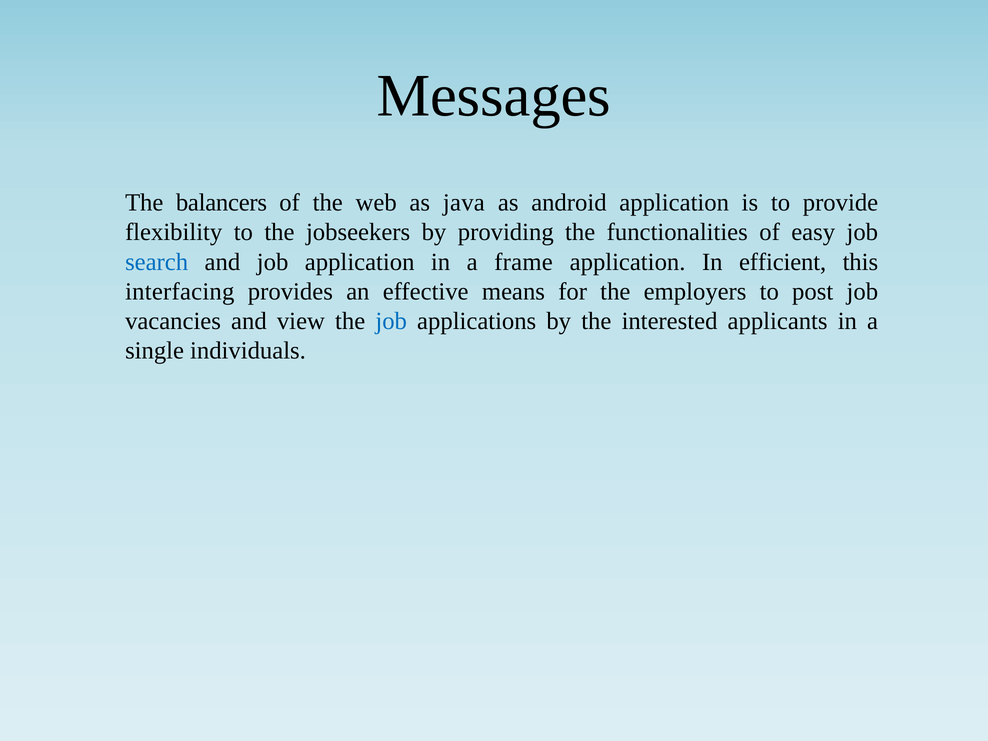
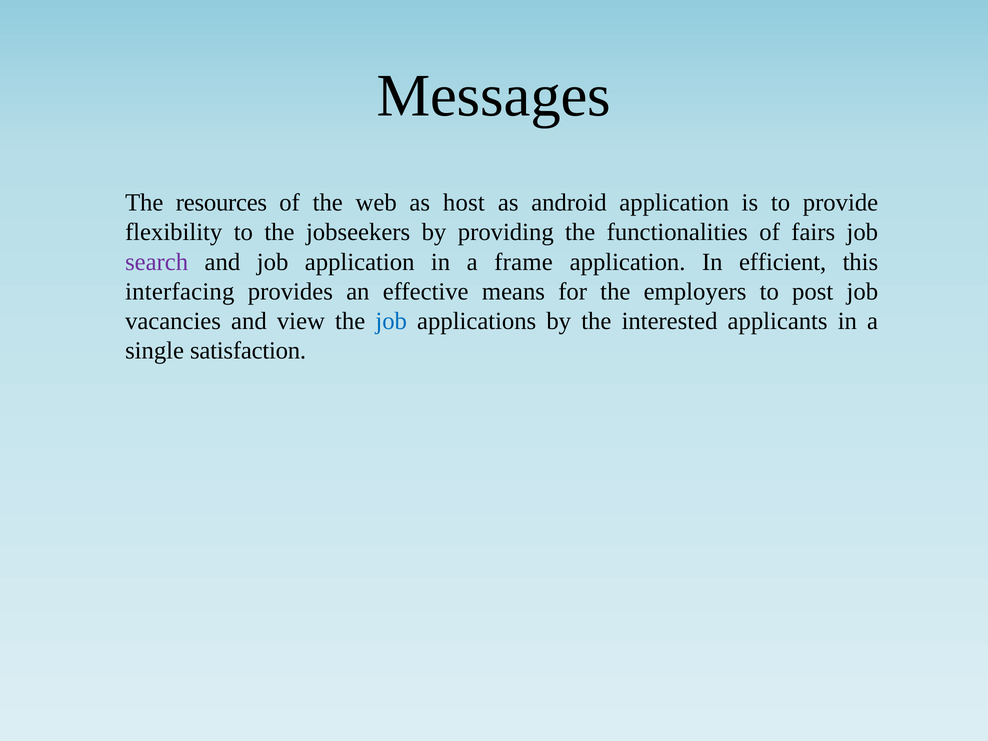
balancers: balancers -> resources
java: java -> host
easy: easy -> fairs
search colour: blue -> purple
individuals: individuals -> satisfaction
